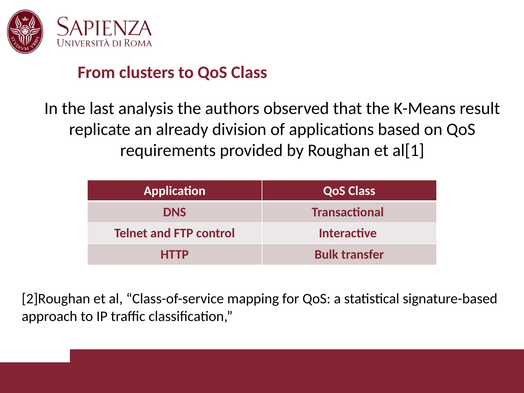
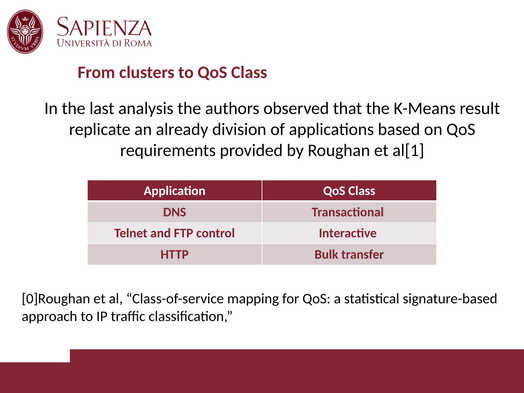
2]Roughan: 2]Roughan -> 0]Roughan
